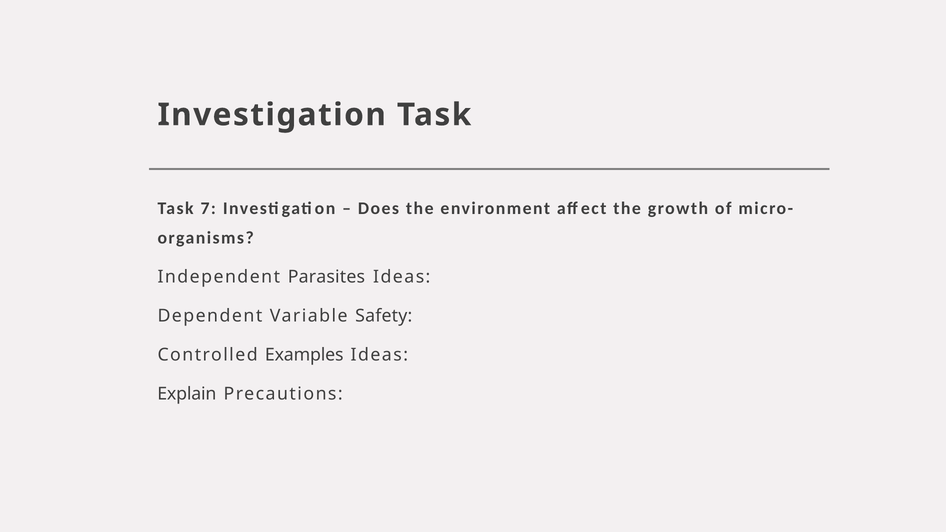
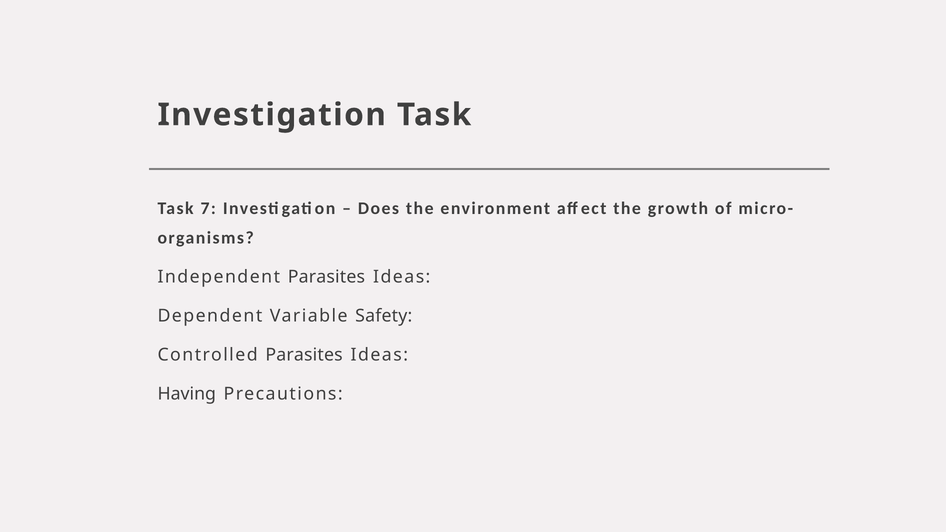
Controlled Examples: Examples -> Parasites
Explain: Explain -> Having
